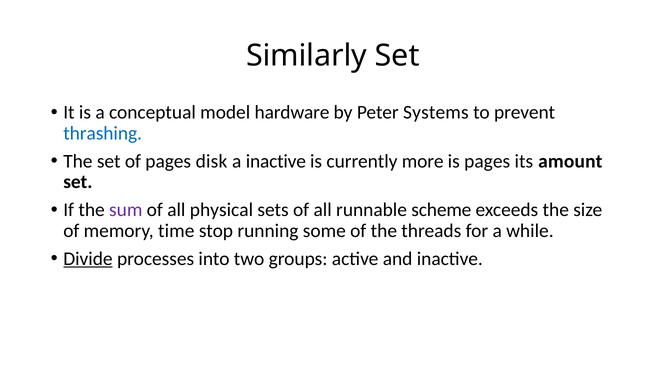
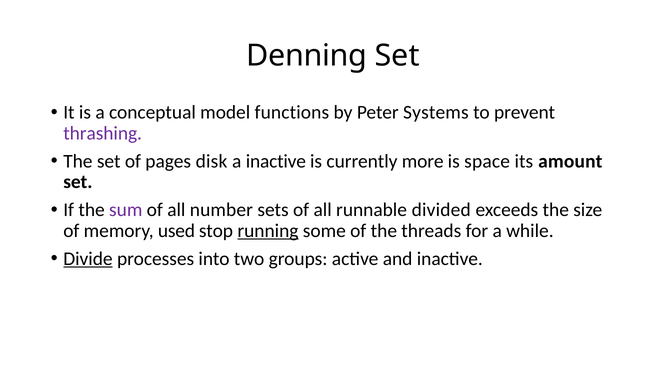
Similarly: Similarly -> Denning
hardware: hardware -> functions
thrashing colour: blue -> purple
is pages: pages -> space
physical: physical -> number
scheme: scheme -> divided
time: time -> used
running underline: none -> present
